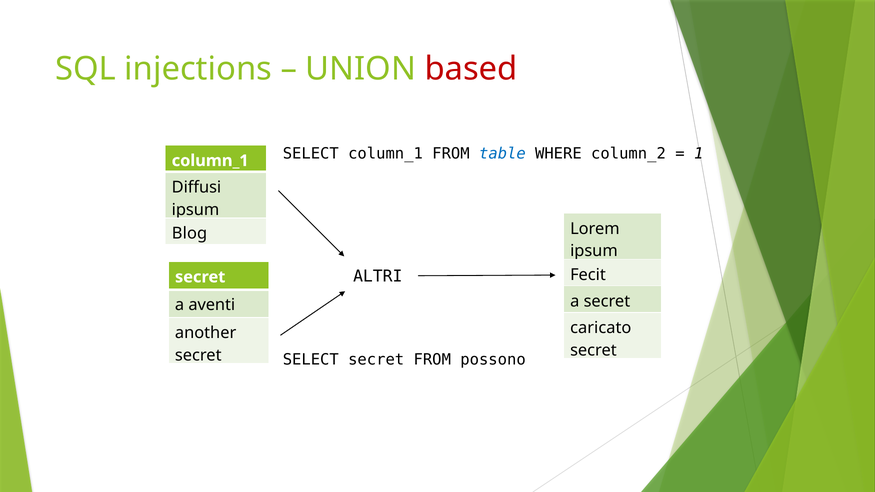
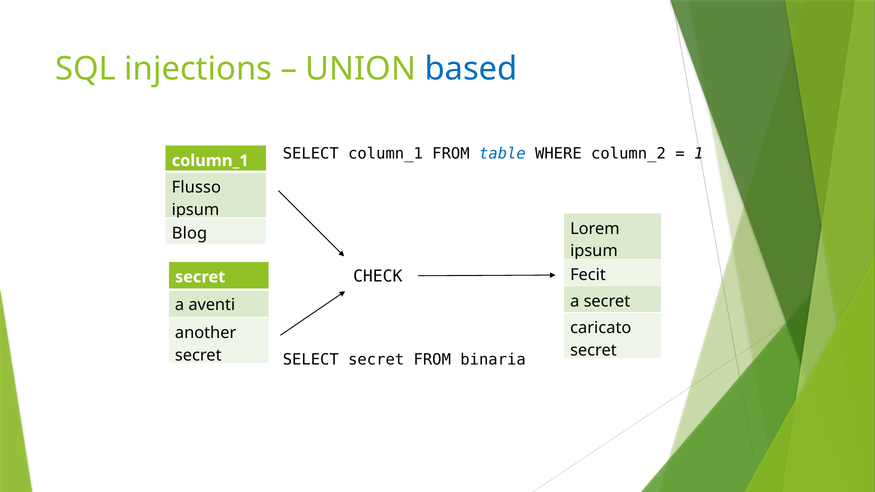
based colour: red -> blue
Diffusi: Diffusi -> Flusso
ALTRI: ALTRI -> CHECK
possono: possono -> binaria
